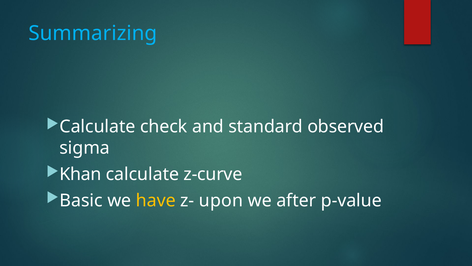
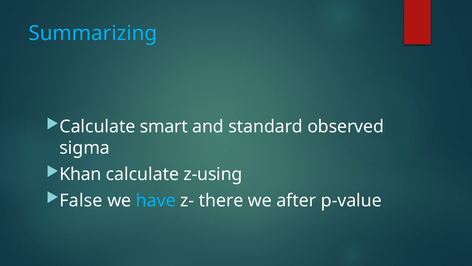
check: check -> smart
z-curve: z-curve -> z-using
Basic: Basic -> False
have colour: yellow -> light blue
upon: upon -> there
